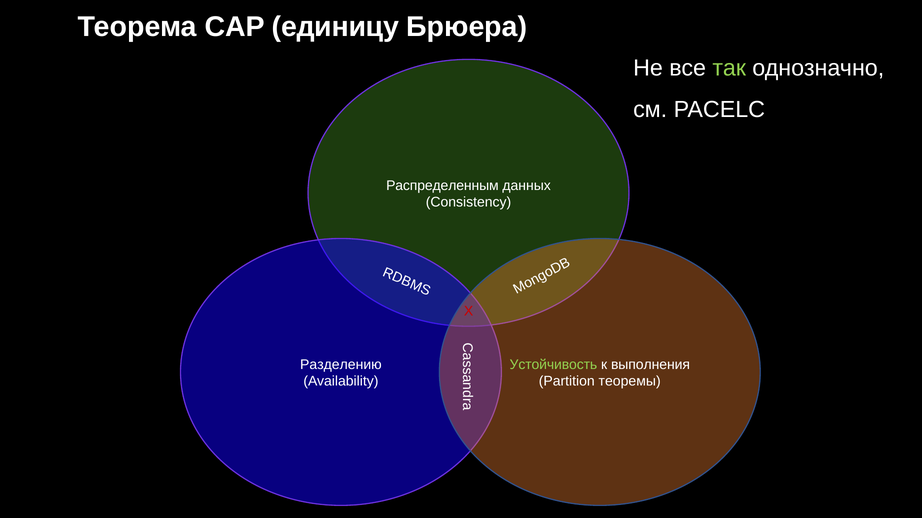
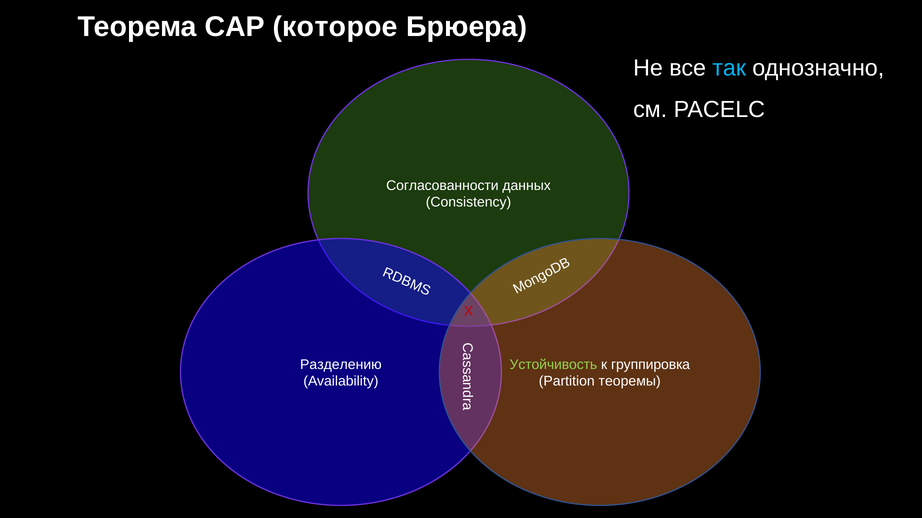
единицу: единицу -> которое
так colour: light green -> light blue
Распределенным: Распределенным -> Согласованности
выполнения: выполнения -> группировка
